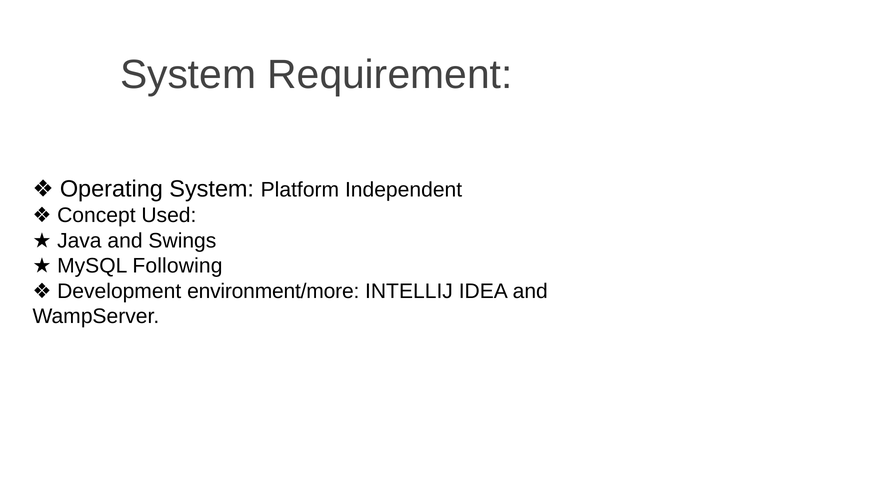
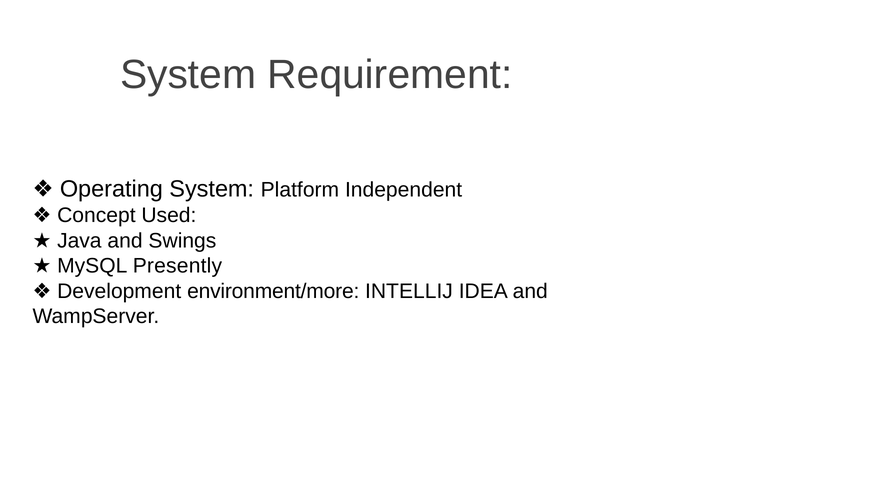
Following: Following -> Presently
